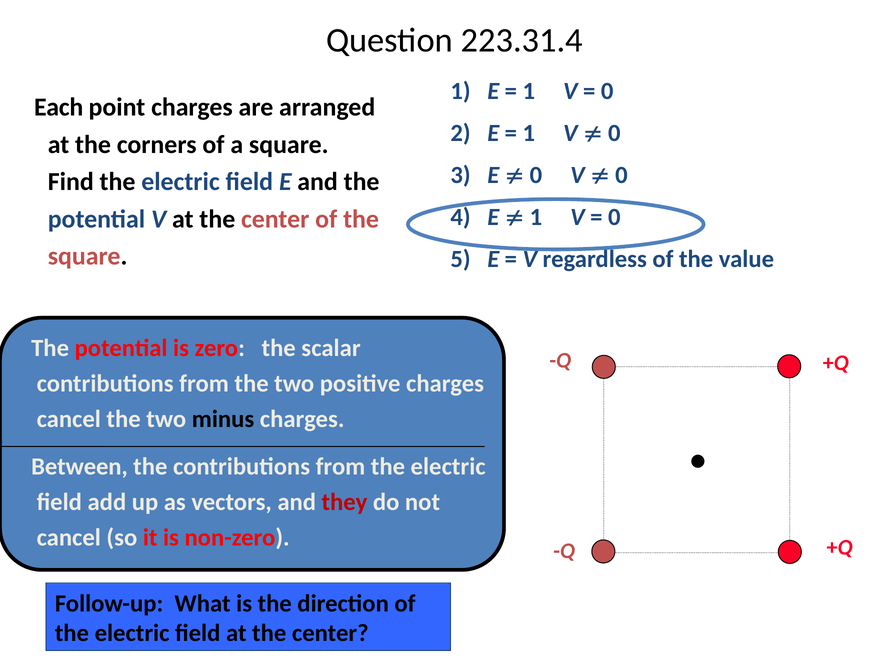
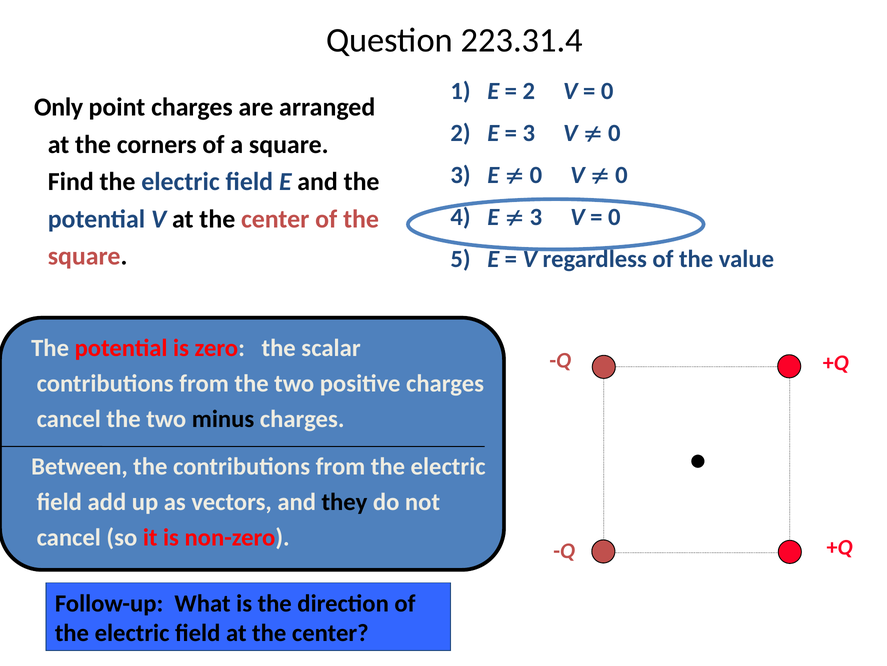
1 at (529, 91): 1 -> 2
Each: Each -> Only
1 at (529, 133): 1 -> 3
1 at (536, 217): 1 -> 3
they colour: red -> black
